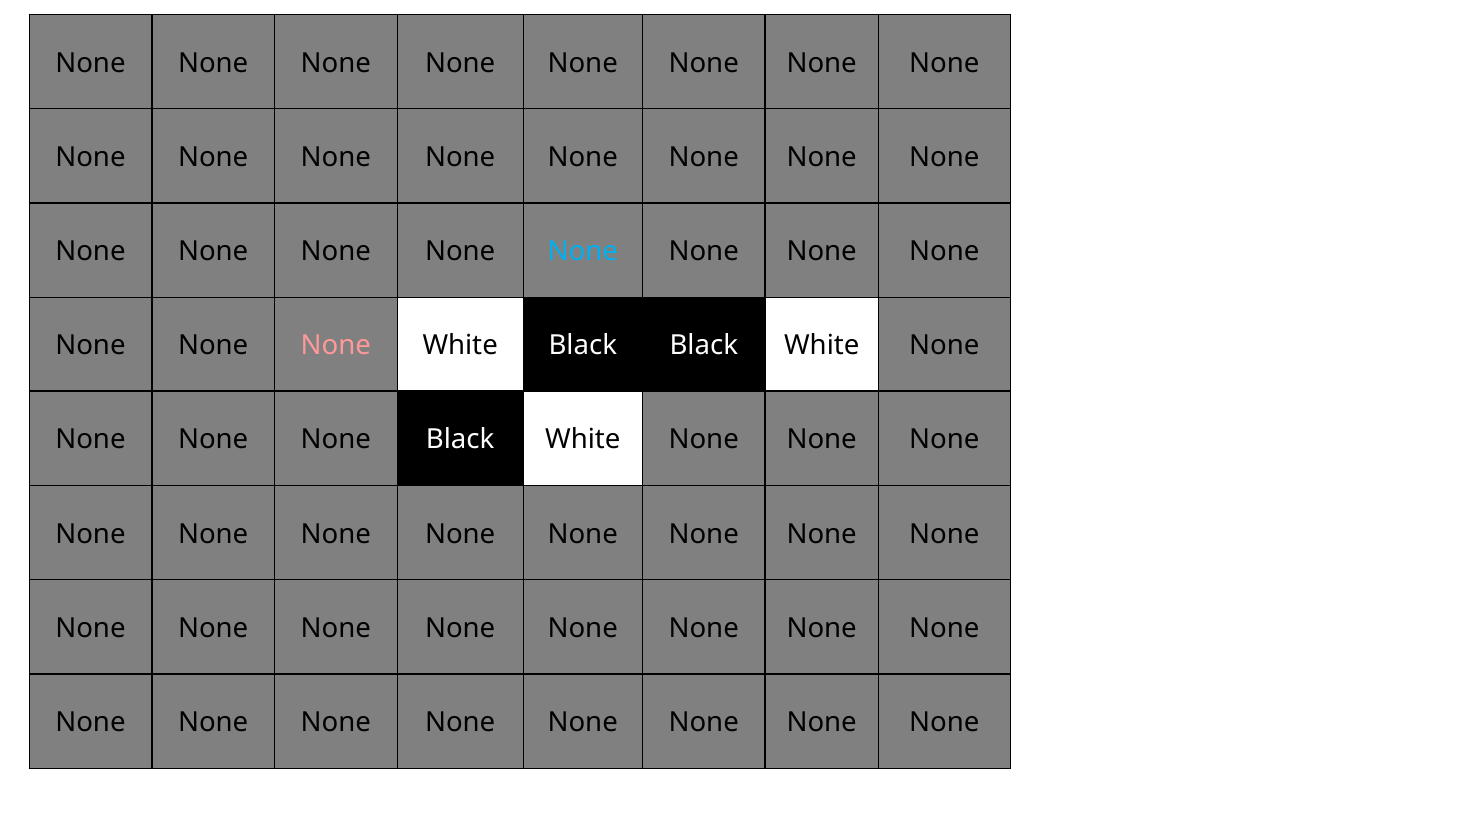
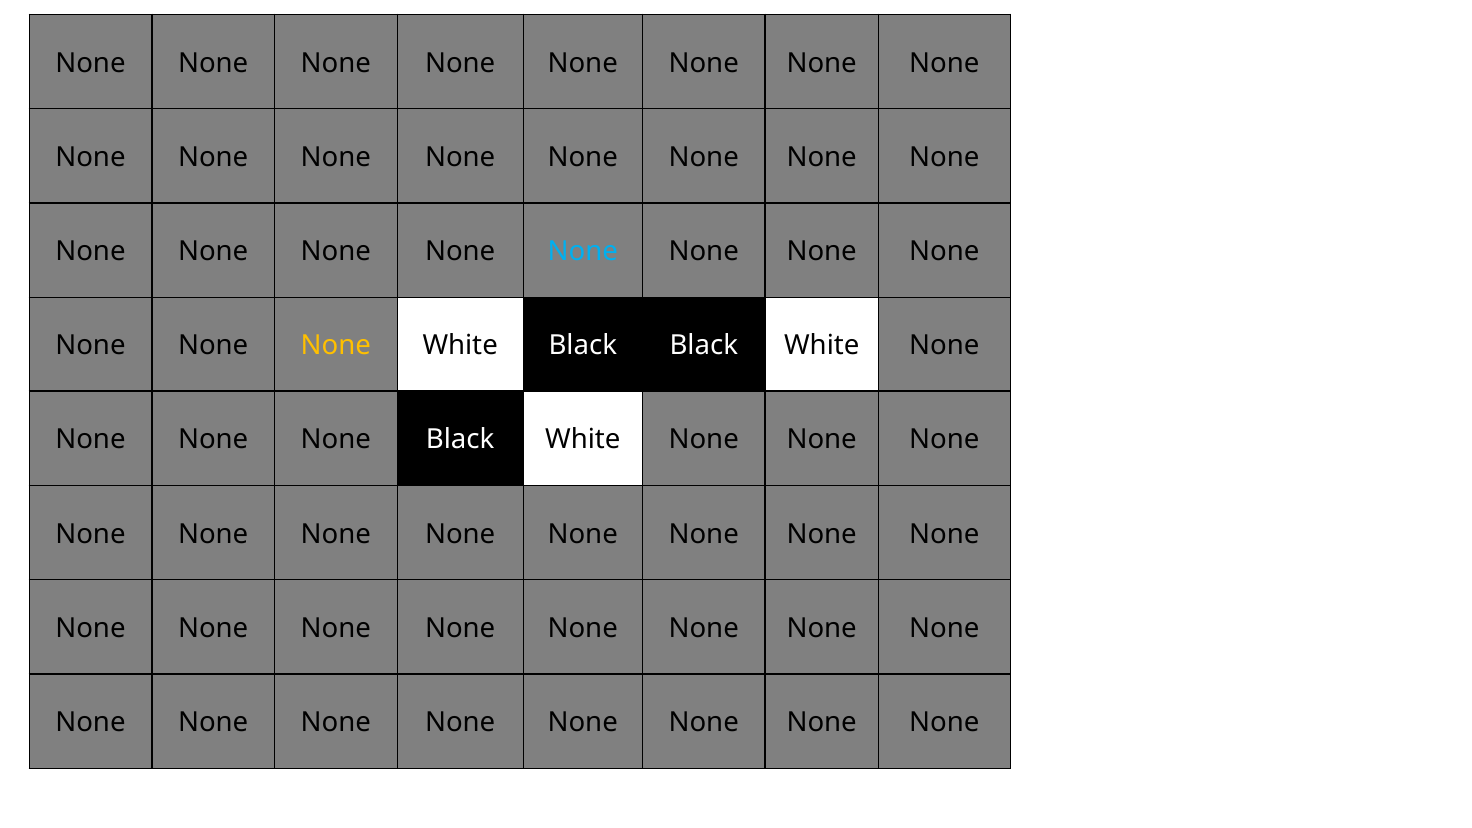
None at (336, 346) colour: pink -> yellow
